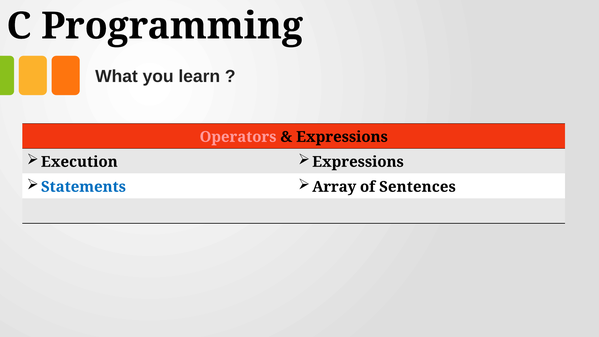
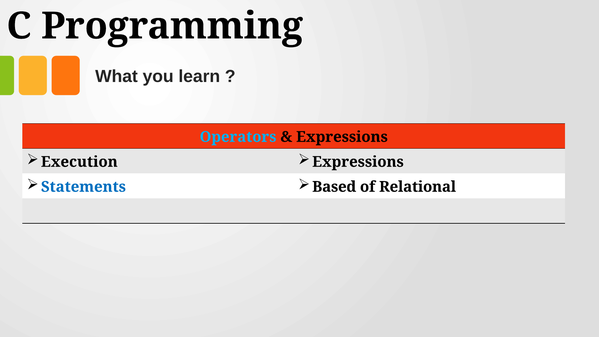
Operators colour: pink -> light blue
Array: Array -> Based
Sentences: Sentences -> Relational
